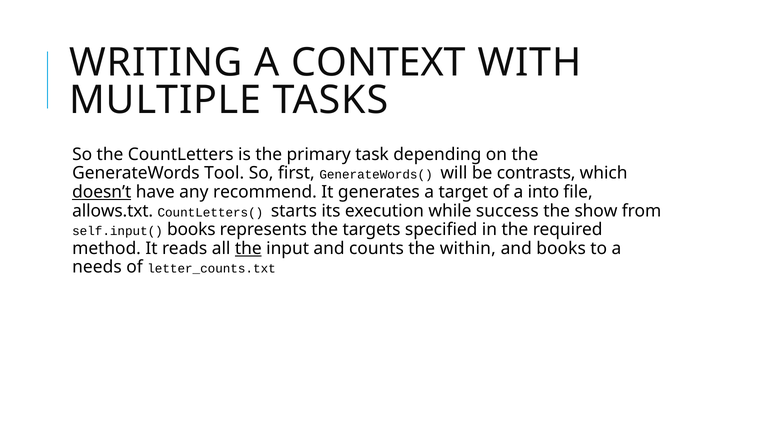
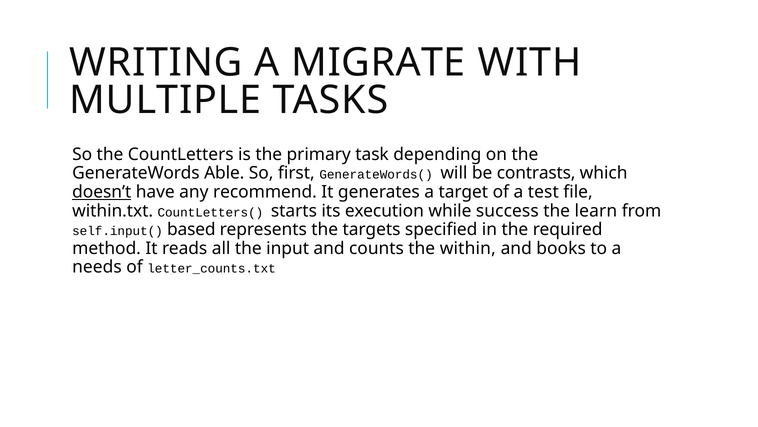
CONTEXT: CONTEXT -> MIGRATE
Tool: Tool -> Able
into: into -> test
allows.txt: allows.txt -> within.txt
show: show -> learn
self.input( books: books -> based
the at (248, 248) underline: present -> none
